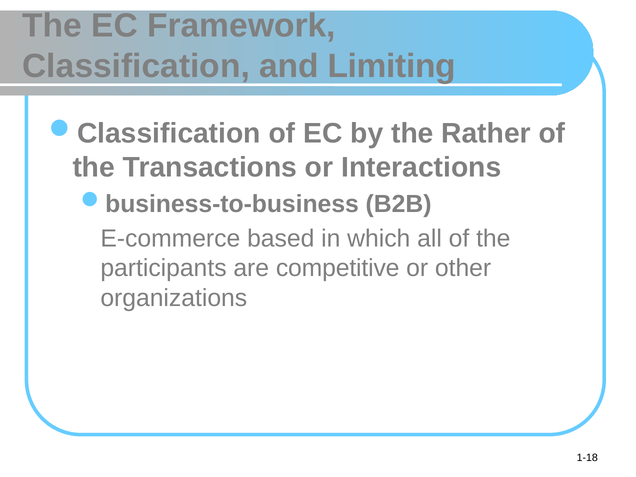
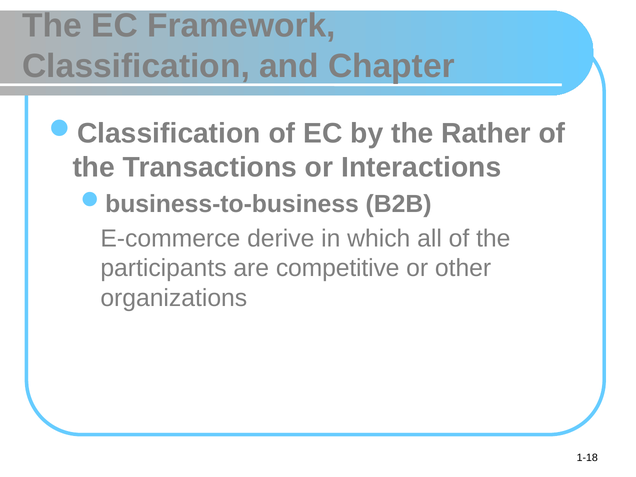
Limiting: Limiting -> Chapter
based: based -> derive
